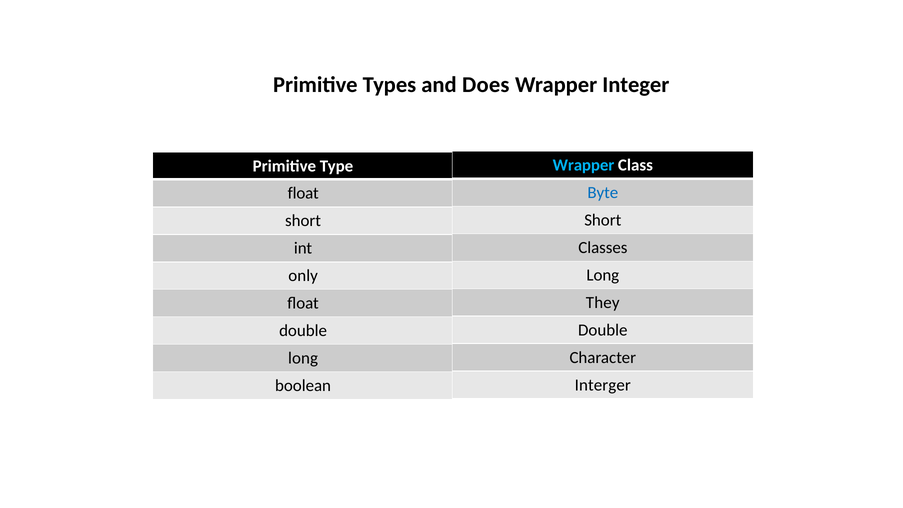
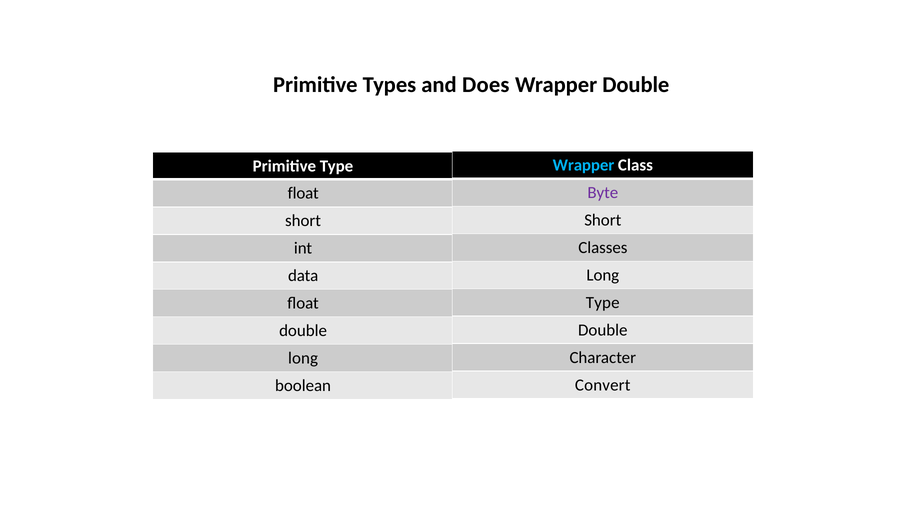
Wrapper Integer: Integer -> Double
Byte colour: blue -> purple
only: only -> data
They at (603, 303): They -> Type
Interger: Interger -> Convert
